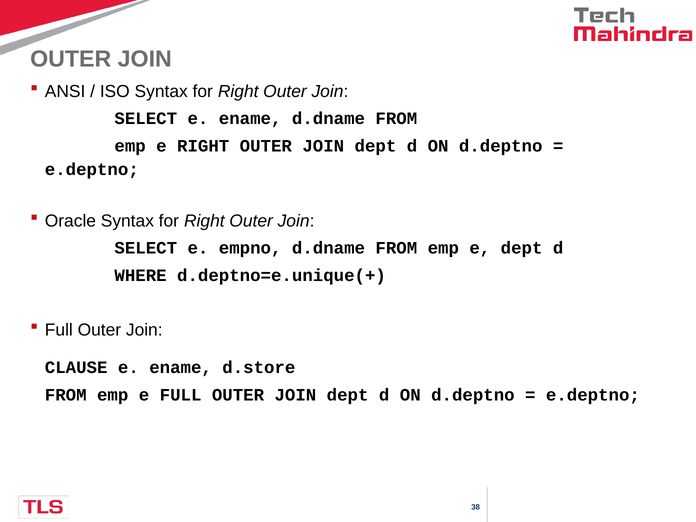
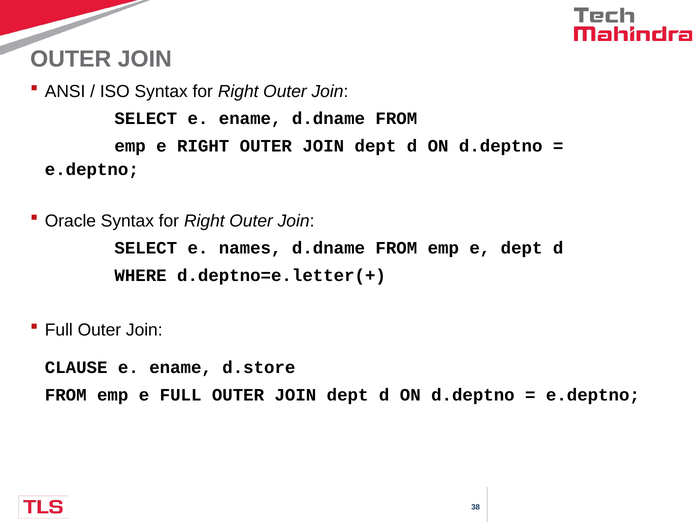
empno: empno -> names
d.deptno=e.unique(+: d.deptno=e.unique(+ -> d.deptno=e.letter(+
